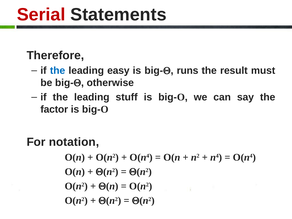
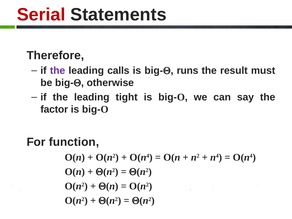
the at (58, 71) colour: blue -> purple
easy: easy -> calls
stuff: stuff -> tight
notation: notation -> function
